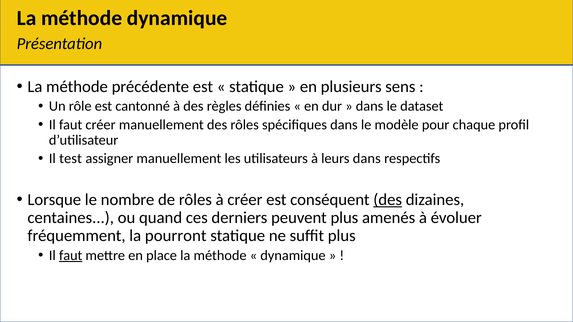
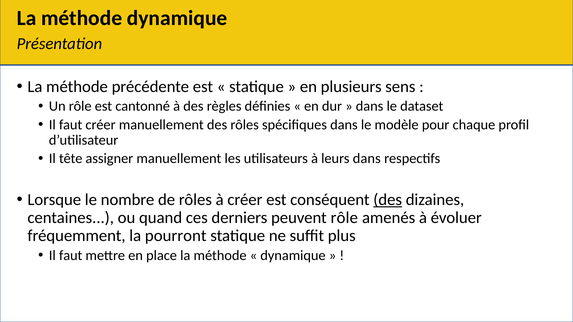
test: test -> tête
peuvent plus: plus -> rôle
faut at (71, 256) underline: present -> none
